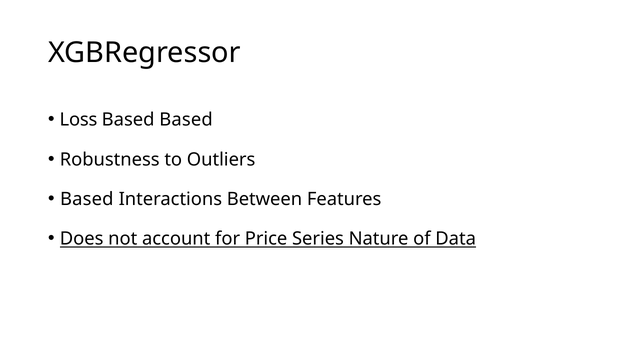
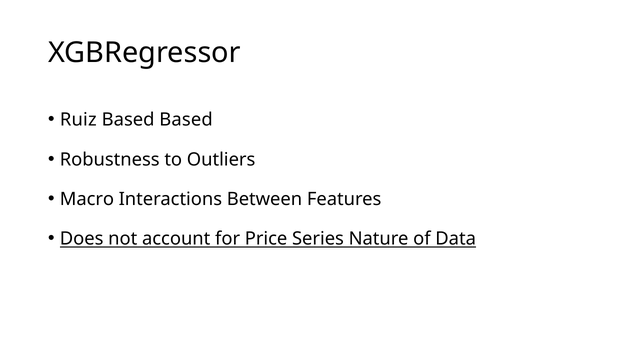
Loss: Loss -> Ruiz
Based at (87, 199): Based -> Macro
